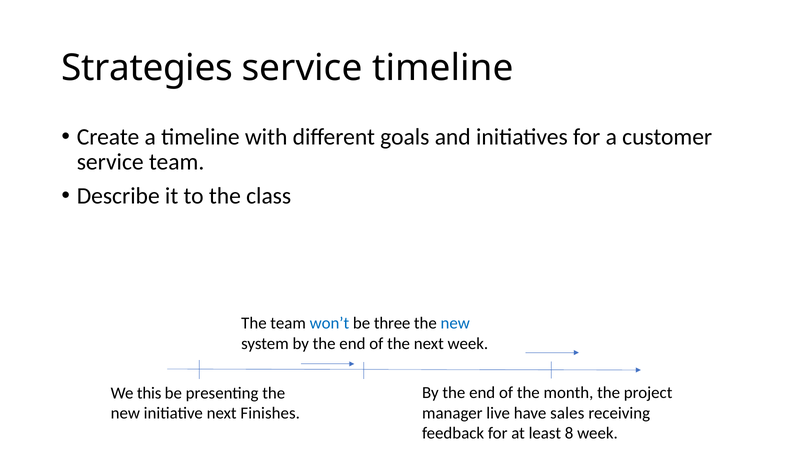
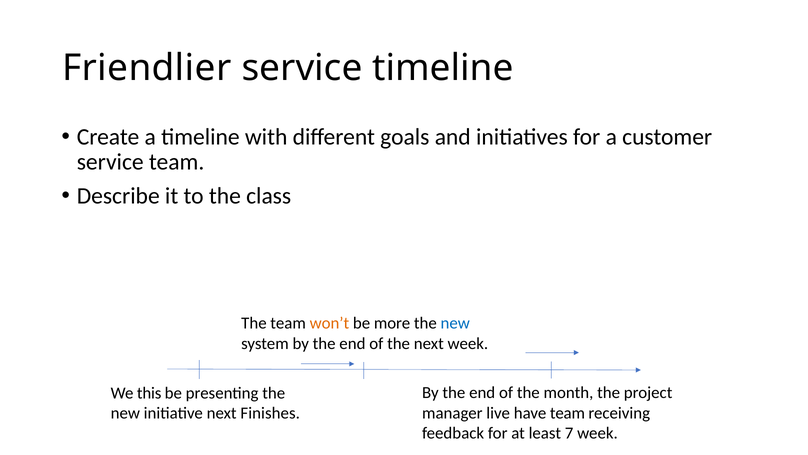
Strategies: Strategies -> Friendlier
won’t colour: blue -> orange
three: three -> more
have sales: sales -> team
8: 8 -> 7
